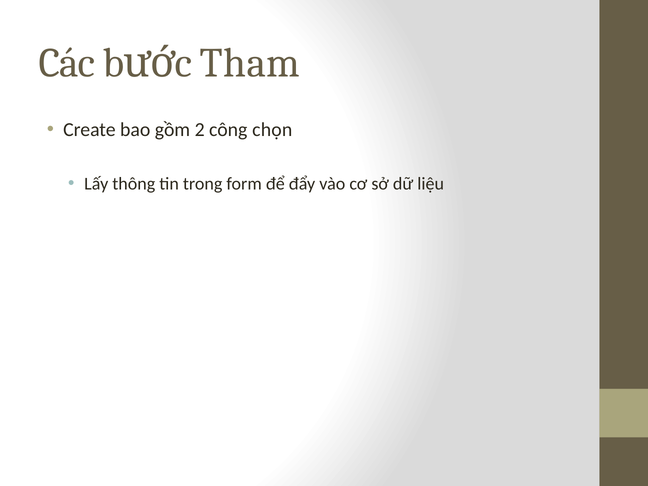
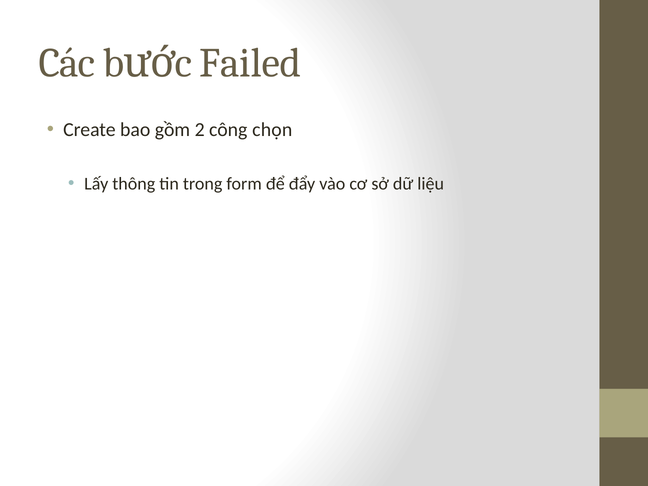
Tham: Tham -> Failed
